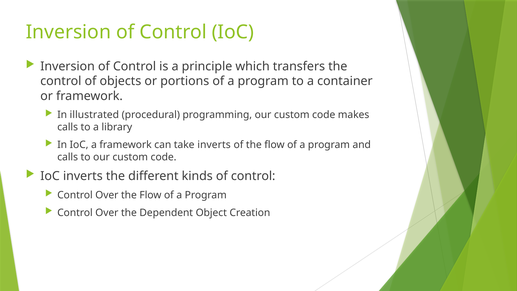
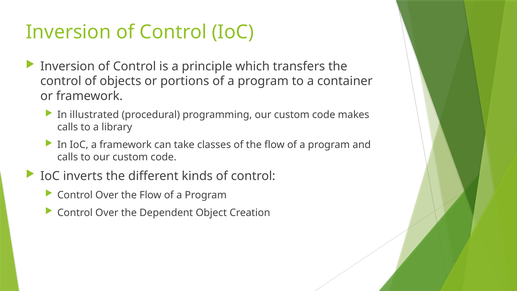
take inverts: inverts -> classes
